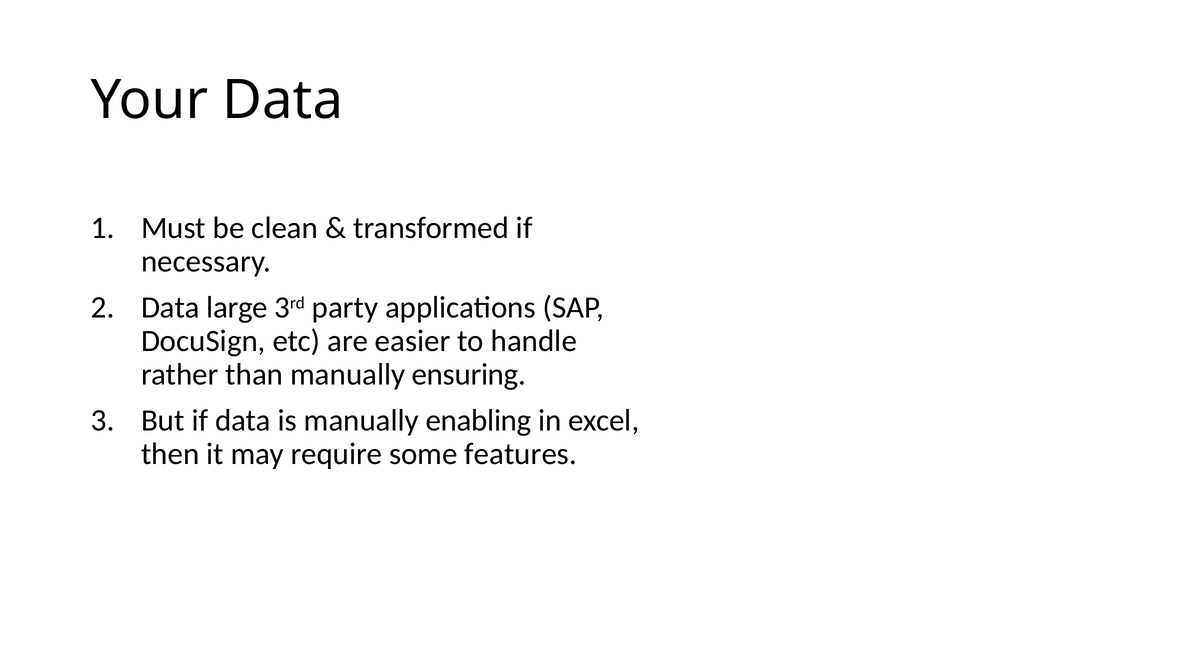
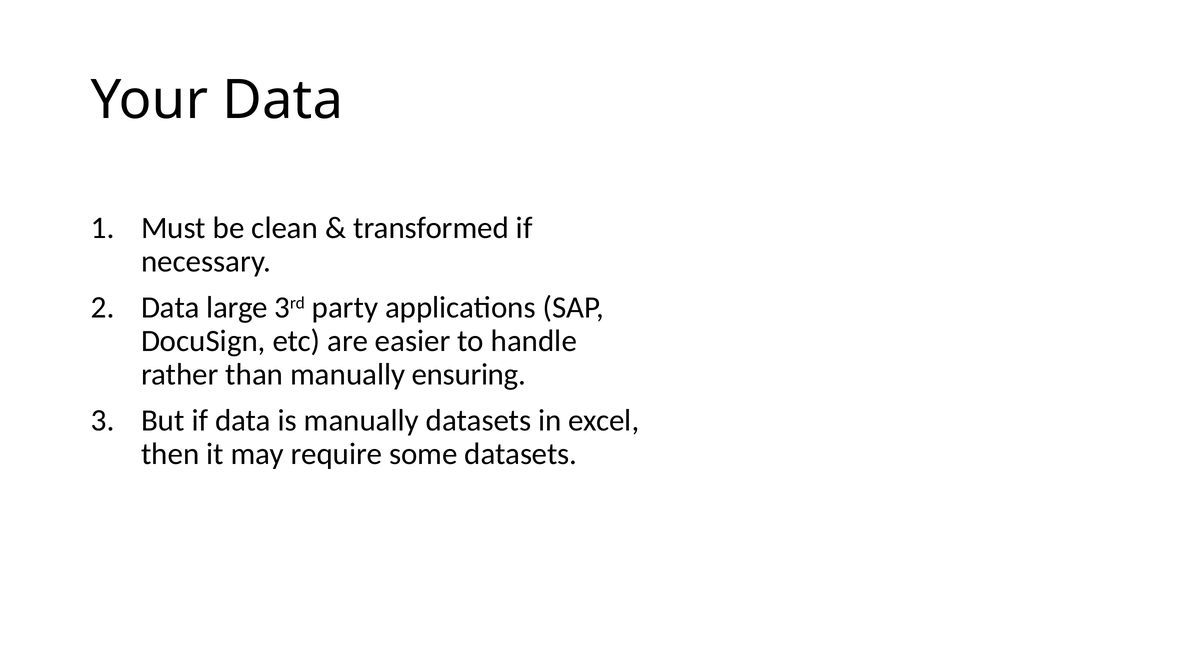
manually enabling: enabling -> datasets
some features: features -> datasets
